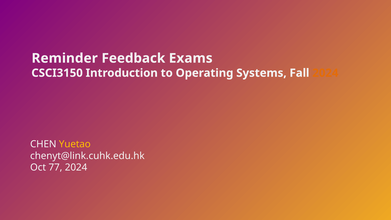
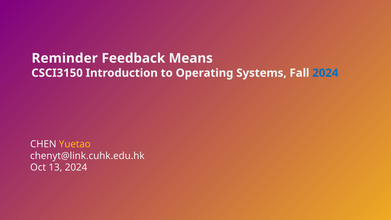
Exams: Exams -> Means
2024 at (325, 73) colour: orange -> blue
77: 77 -> 13
